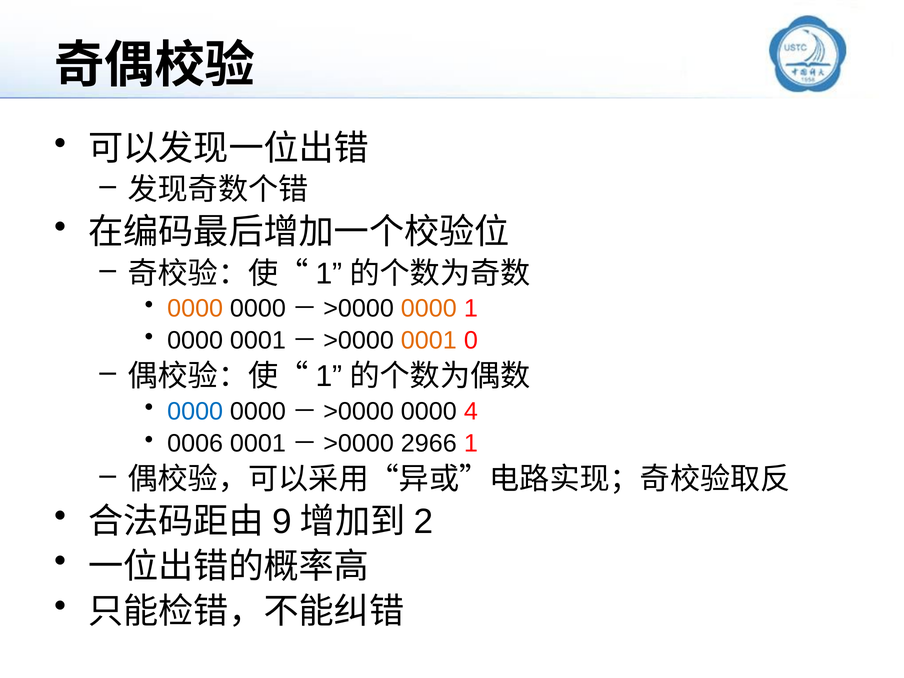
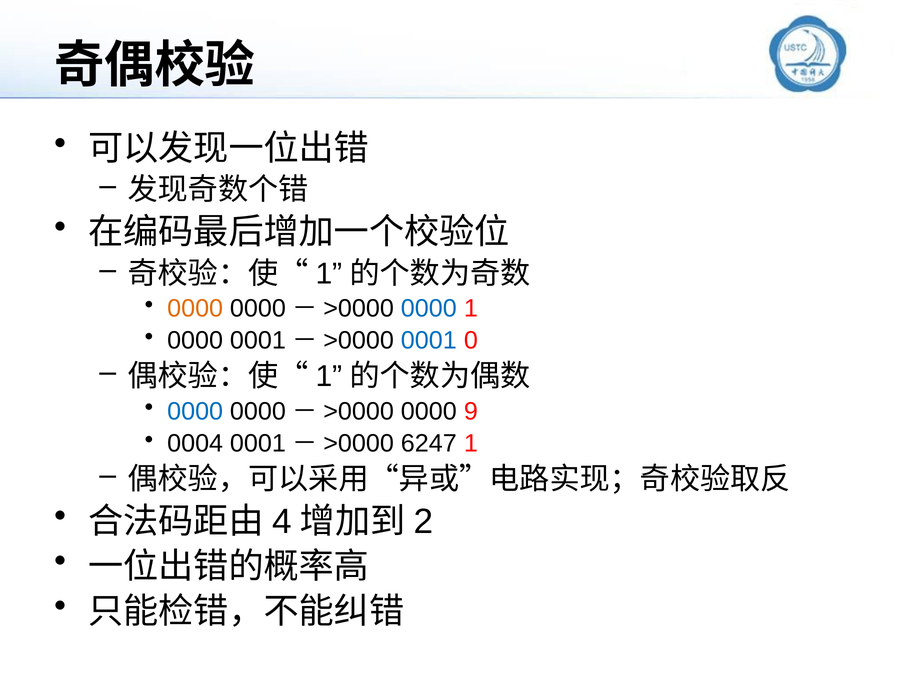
0000 at (429, 308) colour: orange -> blue
0001 colour: orange -> blue
4: 4 -> 9
0006: 0006 -> 0004
2966: 2966 -> 6247
9: 9 -> 4
